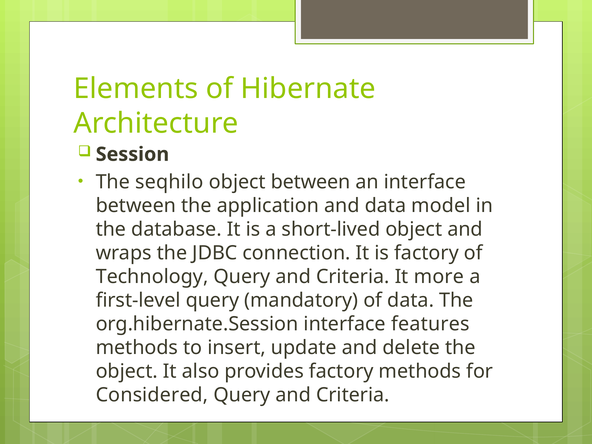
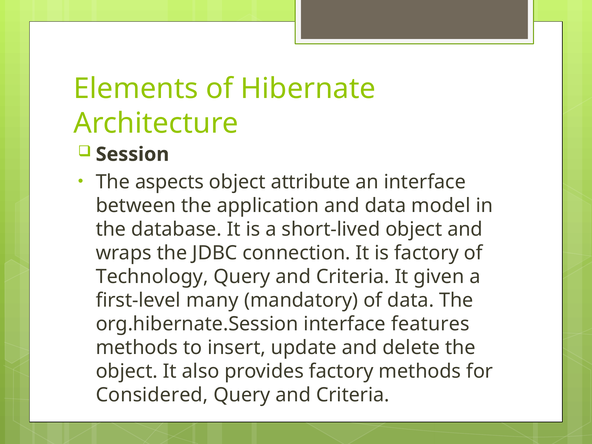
seqhilo: seqhilo -> aspects
object between: between -> attribute
more: more -> given
first-level query: query -> many
